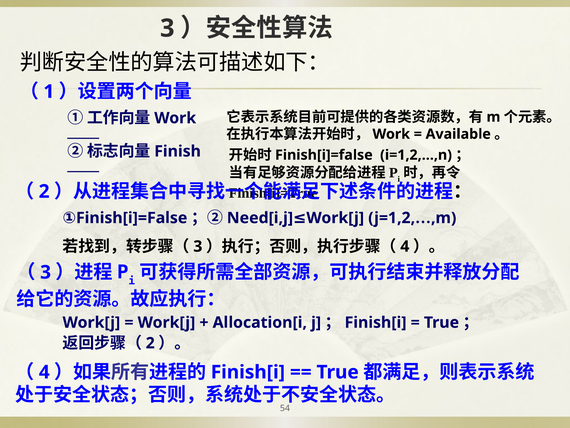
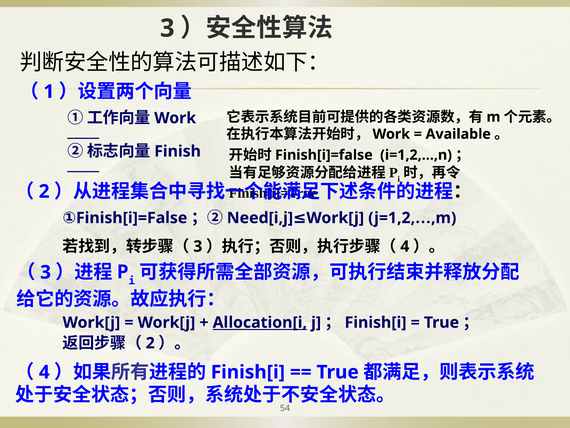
Allocation[i underline: none -> present
